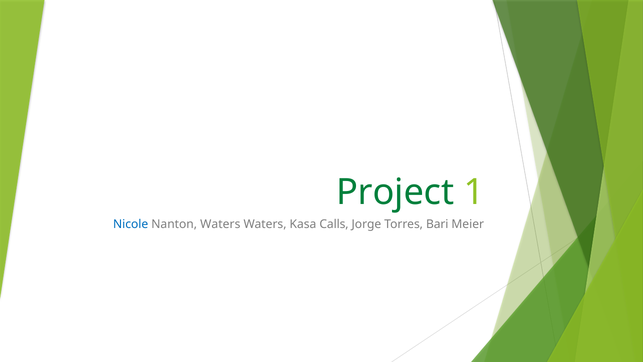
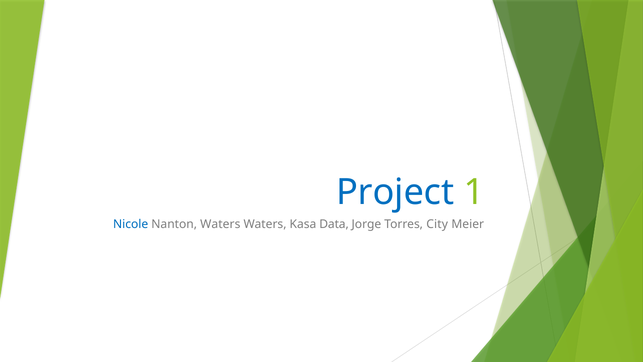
Project colour: green -> blue
Calls: Calls -> Data
Bari: Bari -> City
